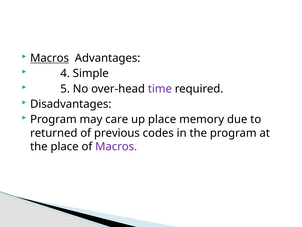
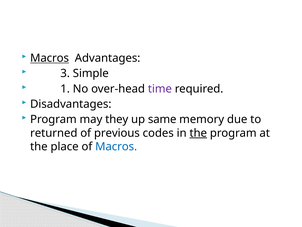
4: 4 -> 3
5: 5 -> 1
care: care -> they
up place: place -> same
the at (198, 133) underline: none -> present
Macros at (116, 146) colour: purple -> blue
